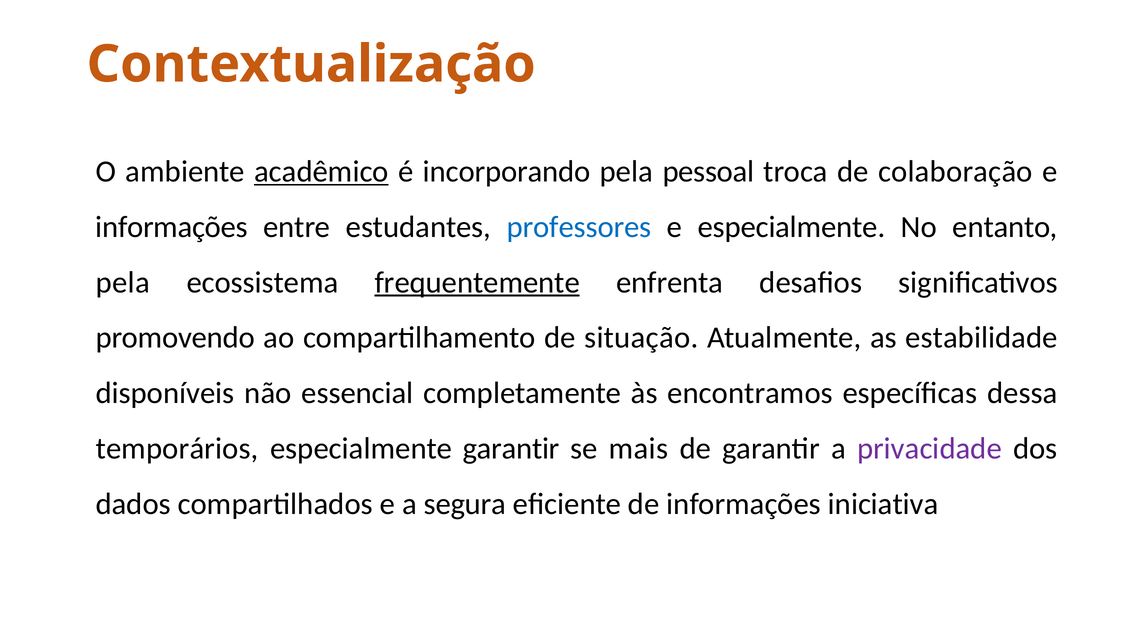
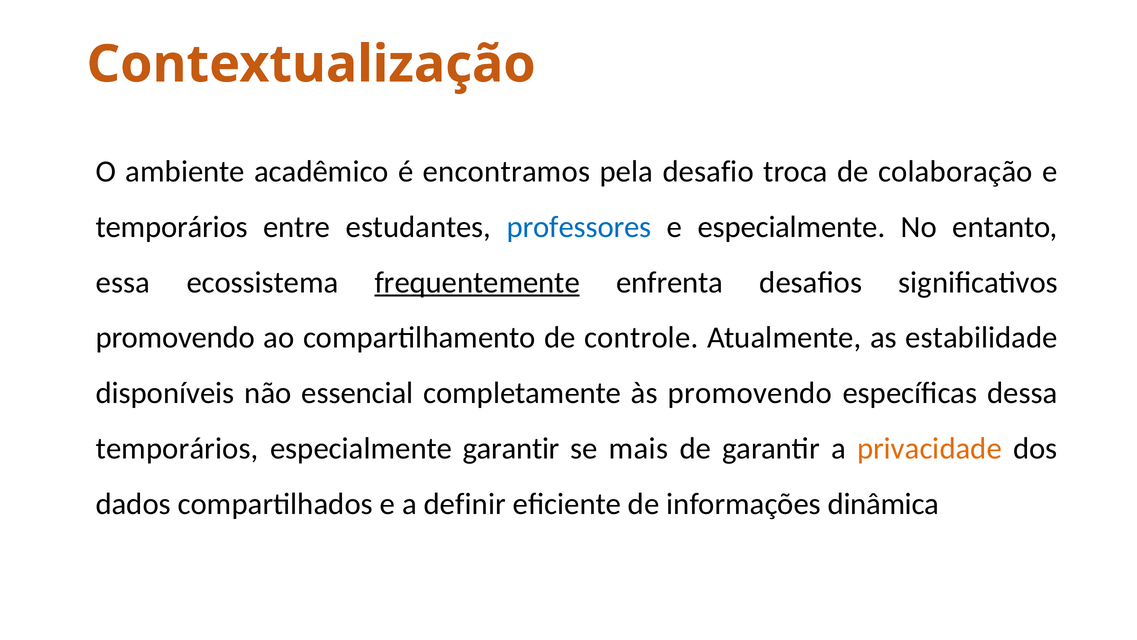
acadêmico underline: present -> none
incorporando: incorporando -> encontramos
pessoal: pessoal -> desafio
informações at (172, 227): informações -> temporários
pela at (123, 282): pela -> essa
situação: situação -> controle
às encontramos: encontramos -> promovendo
privacidade colour: purple -> orange
segura: segura -> definir
iniciativa: iniciativa -> dinâmica
